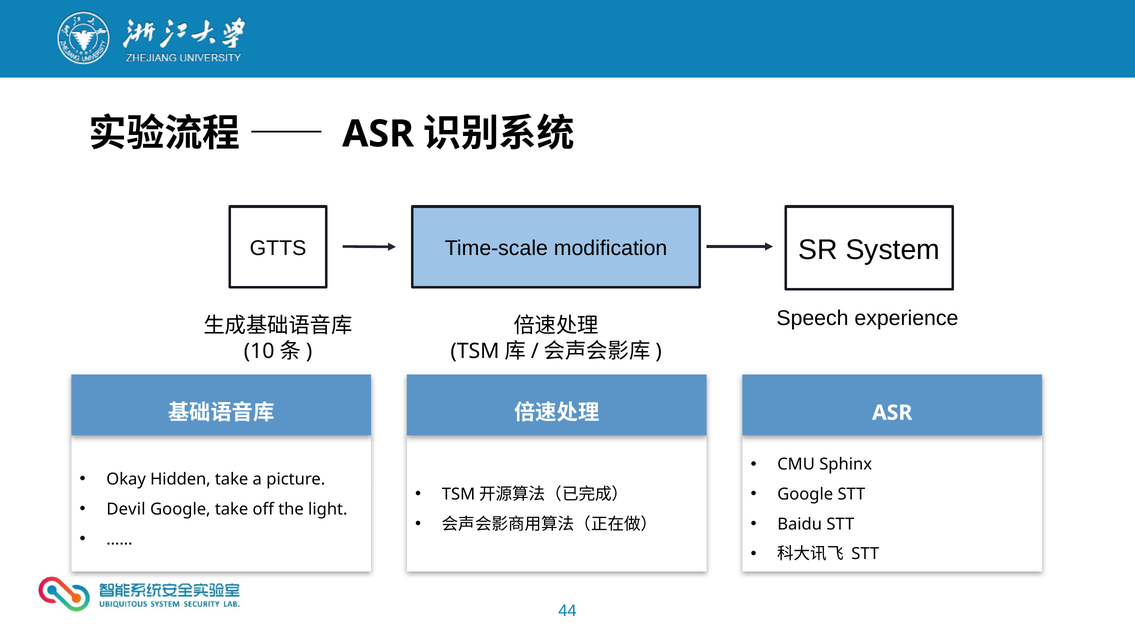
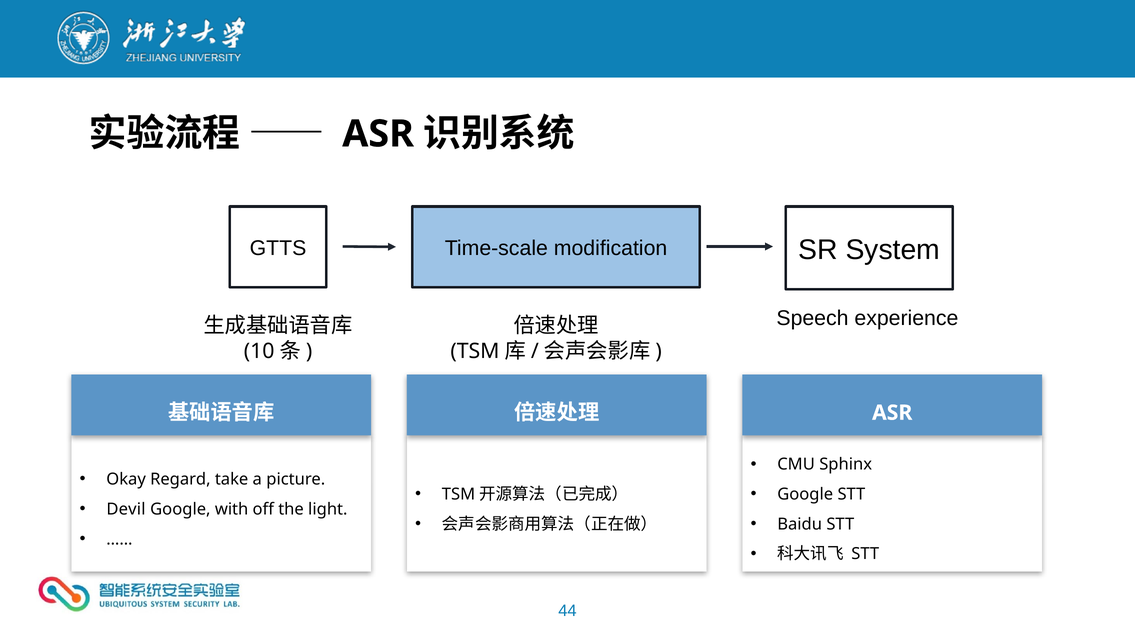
Hidden: Hidden -> Regard
Google take: take -> with
